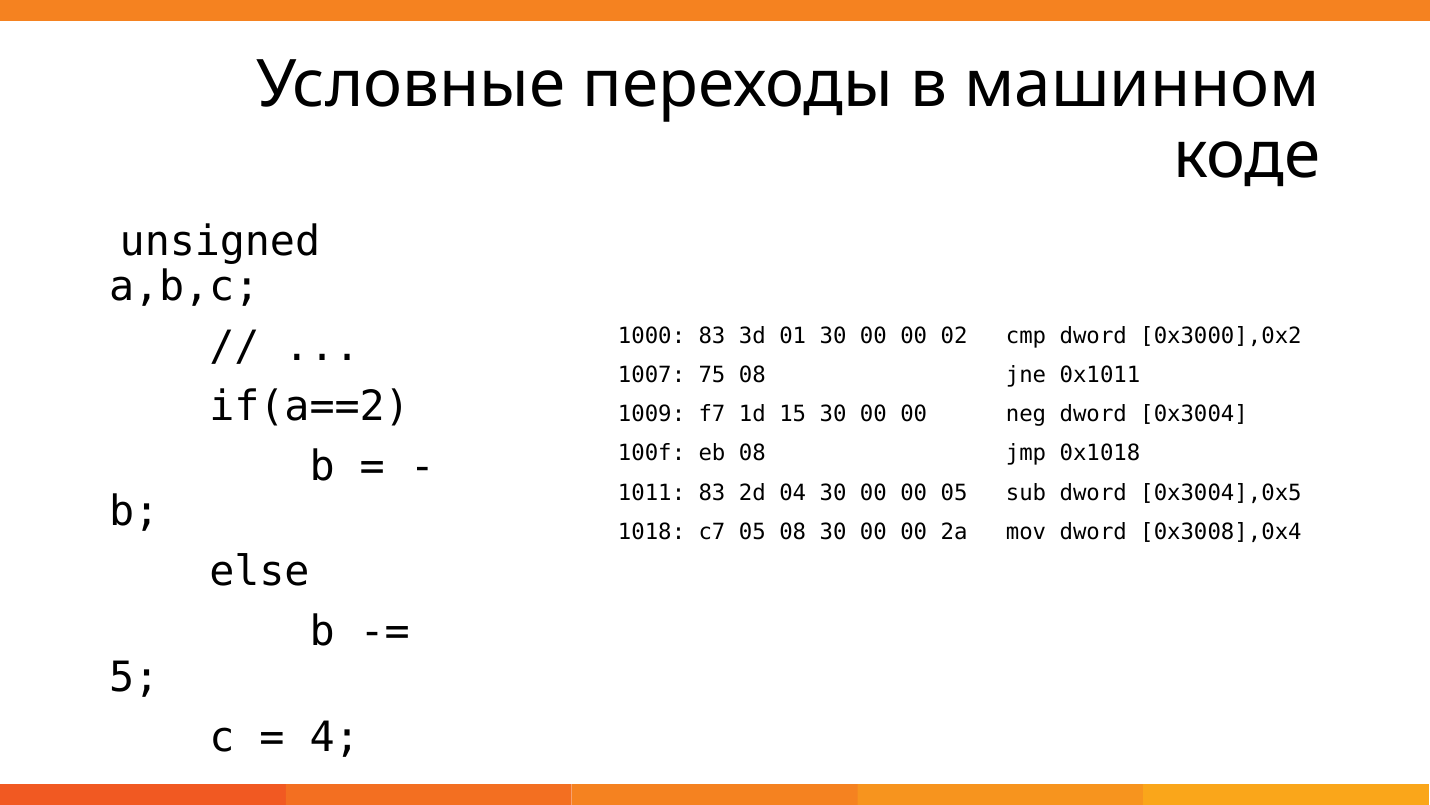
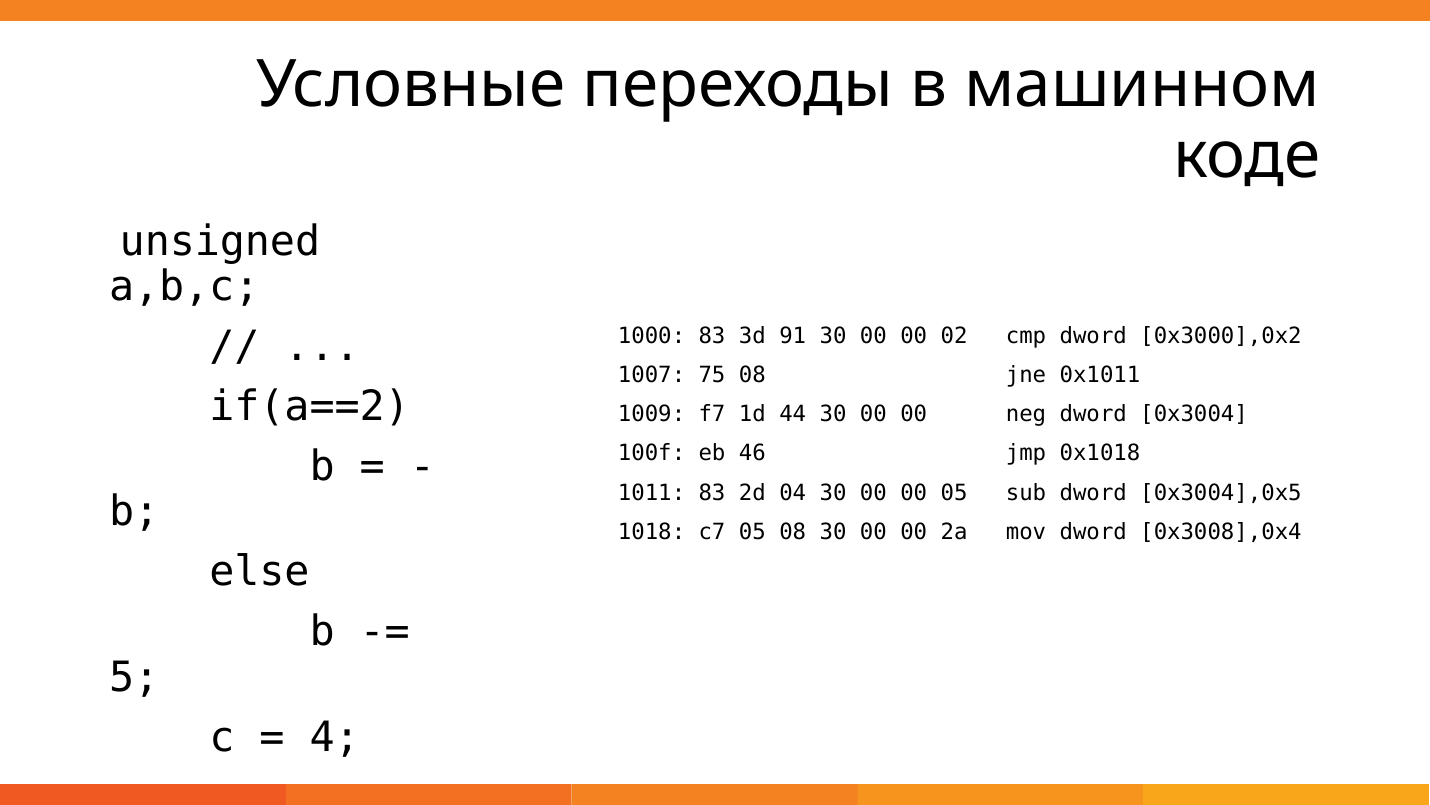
01: 01 -> 91
15: 15 -> 44
eb 08: 08 -> 46
